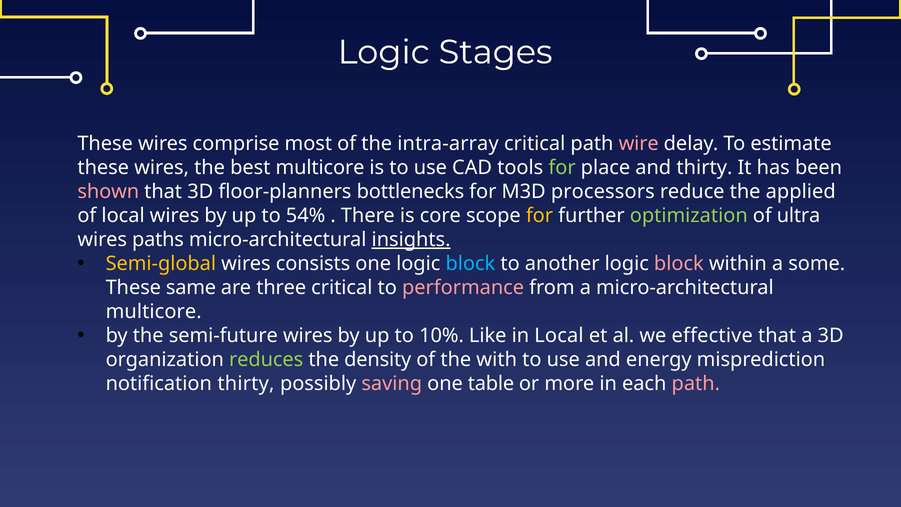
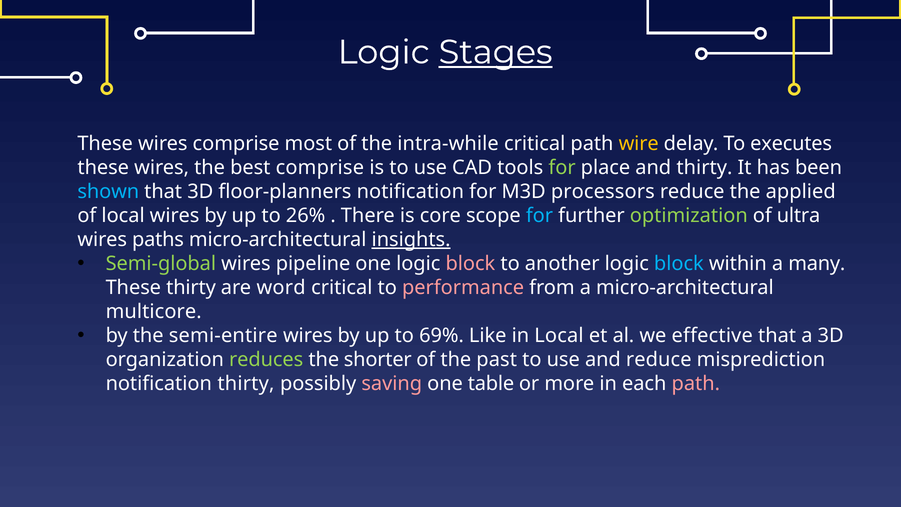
Stages underline: none -> present
intra-array: intra-array -> intra-while
wire colour: pink -> yellow
estimate: estimate -> executes
best multicore: multicore -> comprise
shown colour: pink -> light blue
floor-planners bottlenecks: bottlenecks -> notification
54%: 54% -> 26%
for at (539, 216) colour: yellow -> light blue
Semi-global colour: yellow -> light green
consists: consists -> pipeline
block at (470, 264) colour: light blue -> pink
block at (679, 264) colour: pink -> light blue
some: some -> many
These same: same -> thirty
three: three -> word
semi-future: semi-future -> semi-entire
10%: 10% -> 69%
density: density -> shorter
with: with -> past
and energy: energy -> reduce
